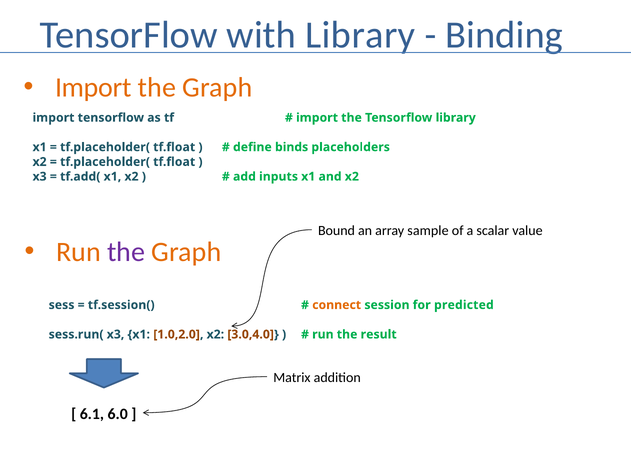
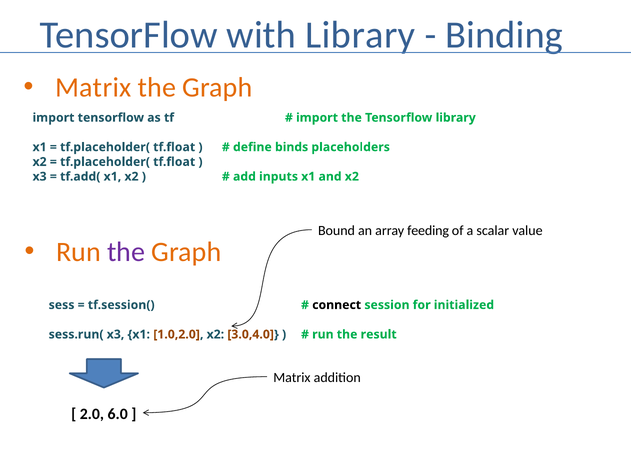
Import at (93, 88): Import -> Matrix
sample: sample -> feeding
connect colour: orange -> black
predicted: predicted -> initialized
6.1: 6.1 -> 2.0
